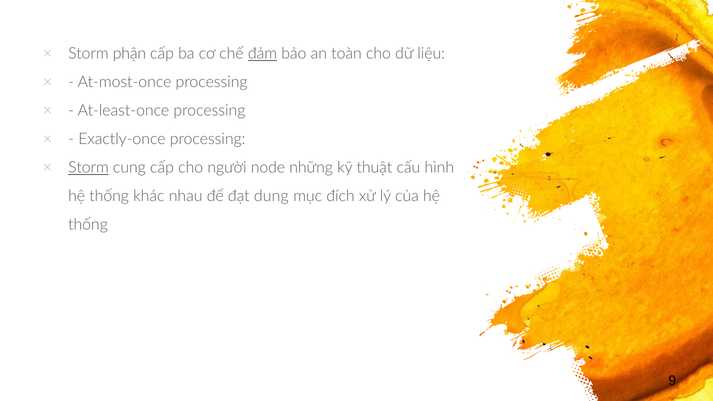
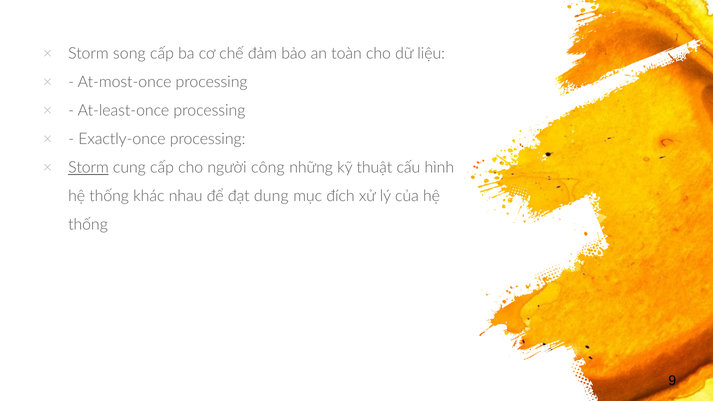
phận: phận -> song
đảm underline: present -> none
node: node -> công
